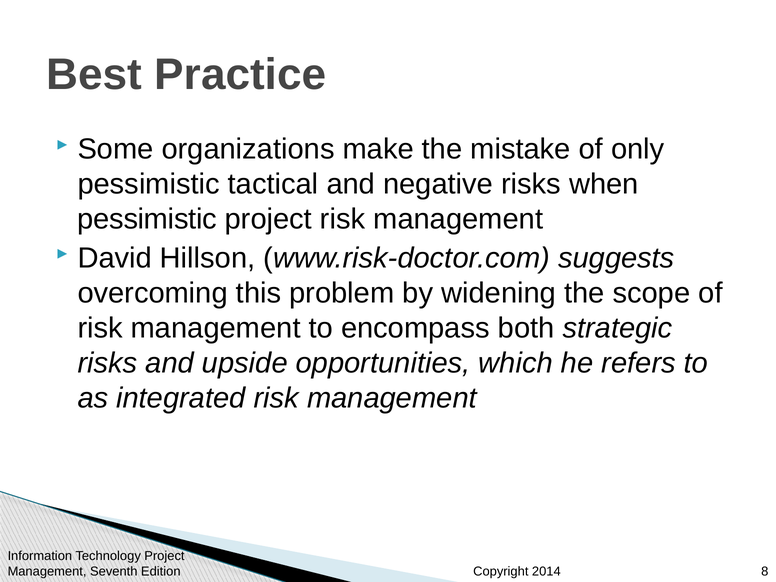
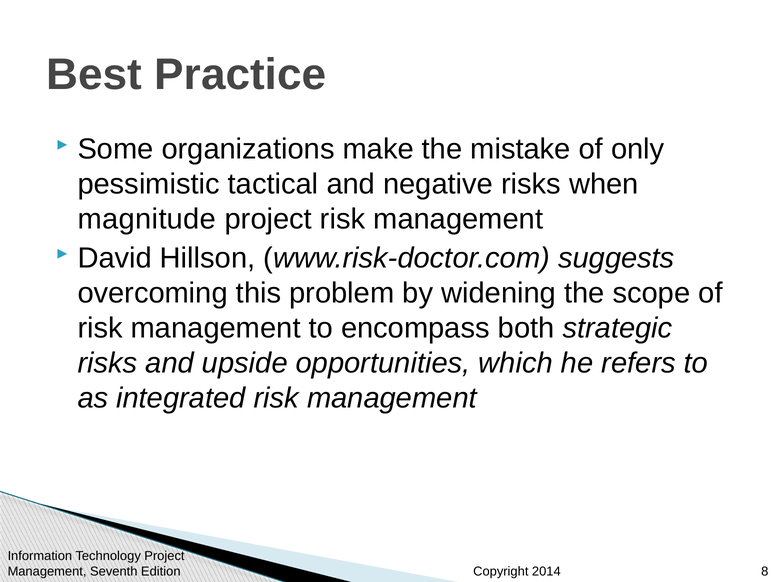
pessimistic at (147, 219): pessimistic -> magnitude
